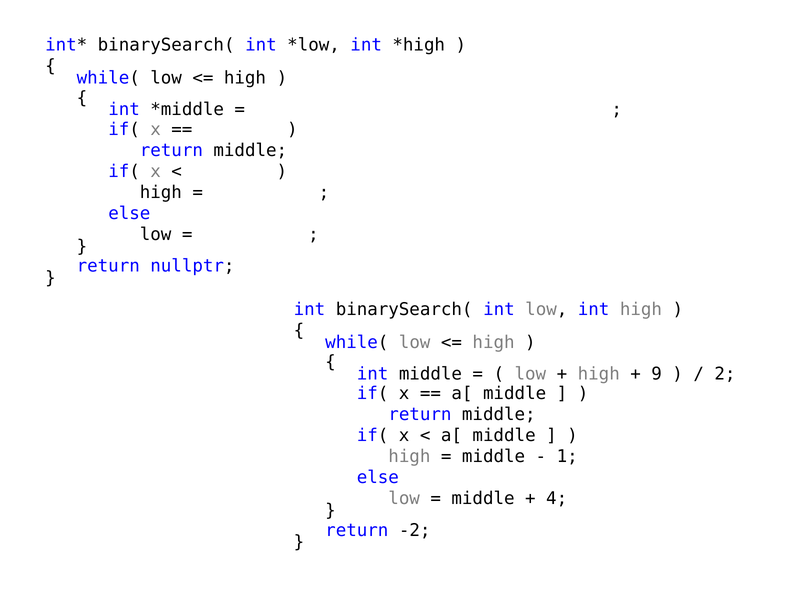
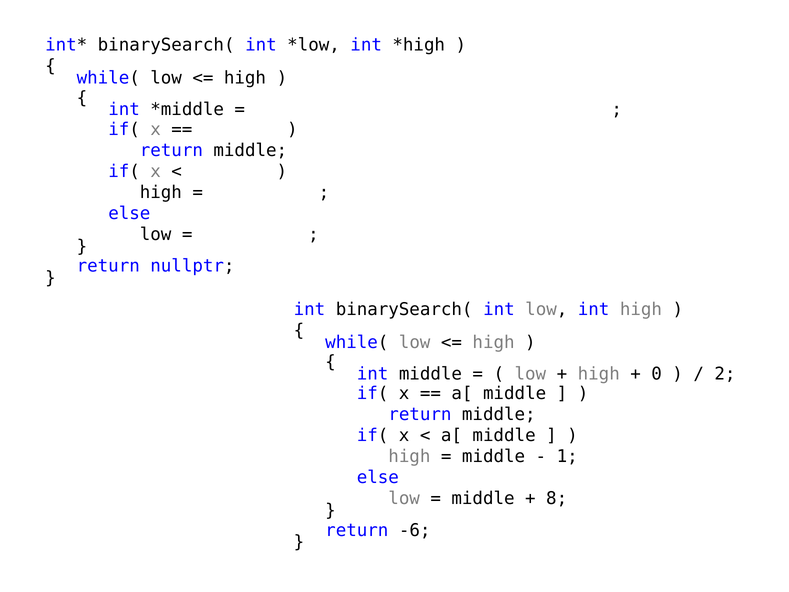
9: 9 -> 0
4: 4 -> 8
-2: -2 -> -6
